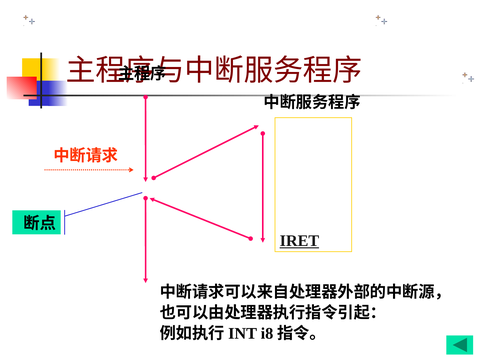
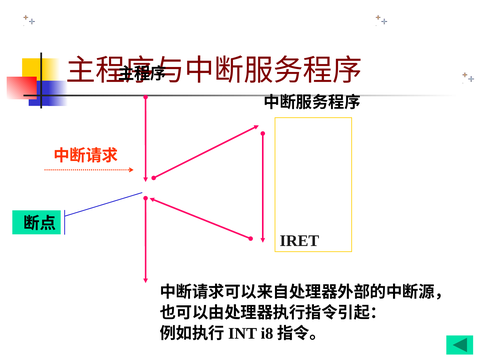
IRET underline: present -> none
